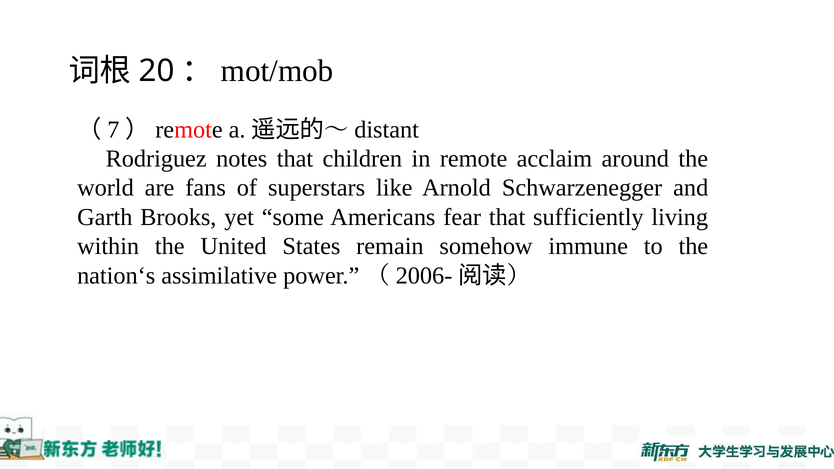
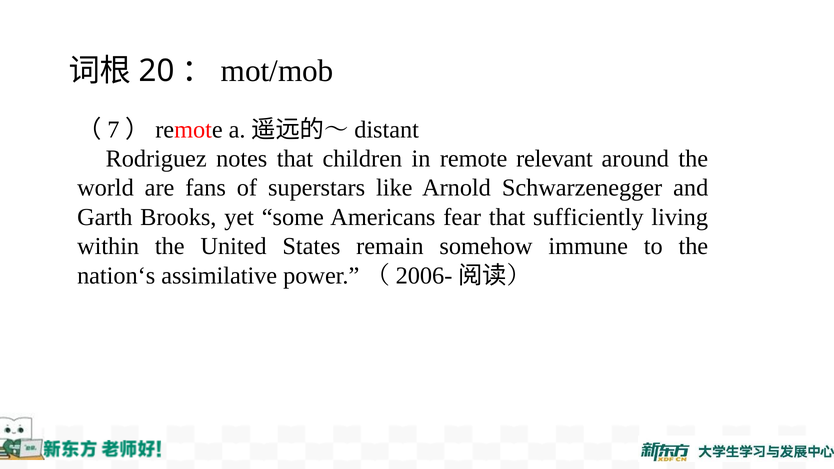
acclaim: acclaim -> relevant
